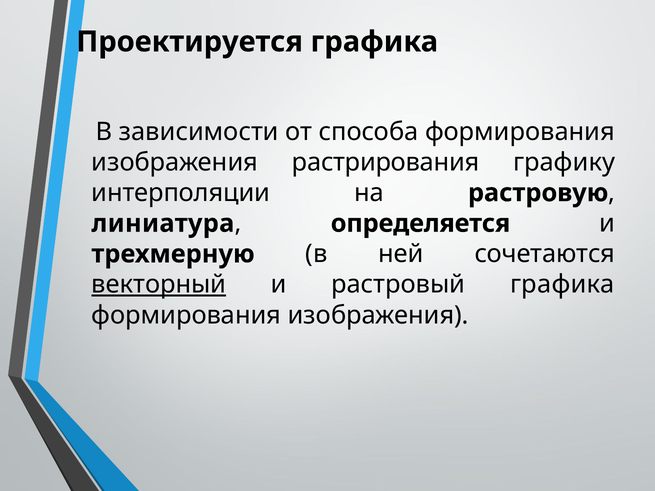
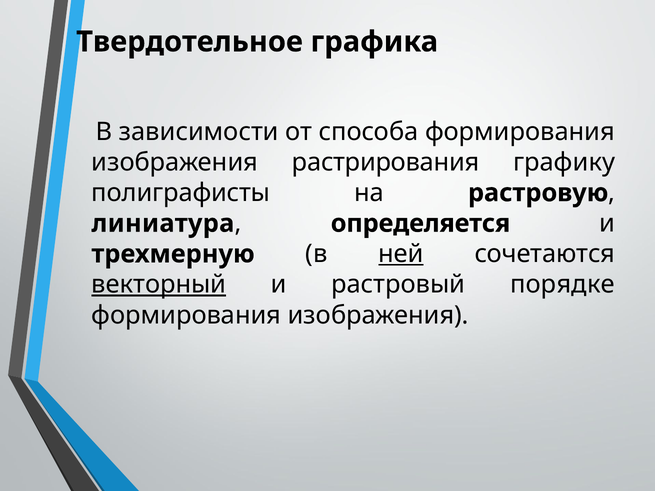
Проектируется: Проектируется -> Твердотельное
интерполяции: интерполяции -> полиграфисты
ней underline: none -> present
растровый графика: графика -> порядке
